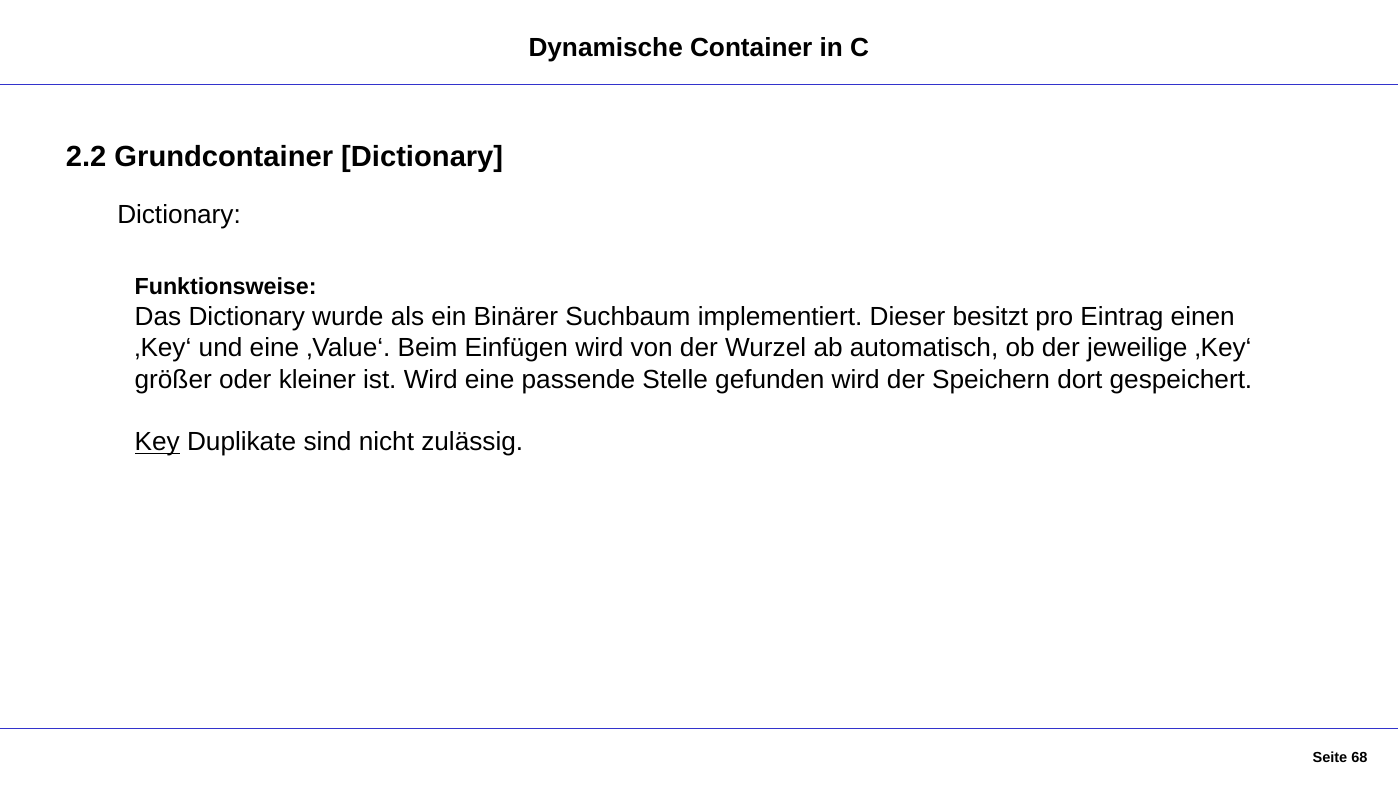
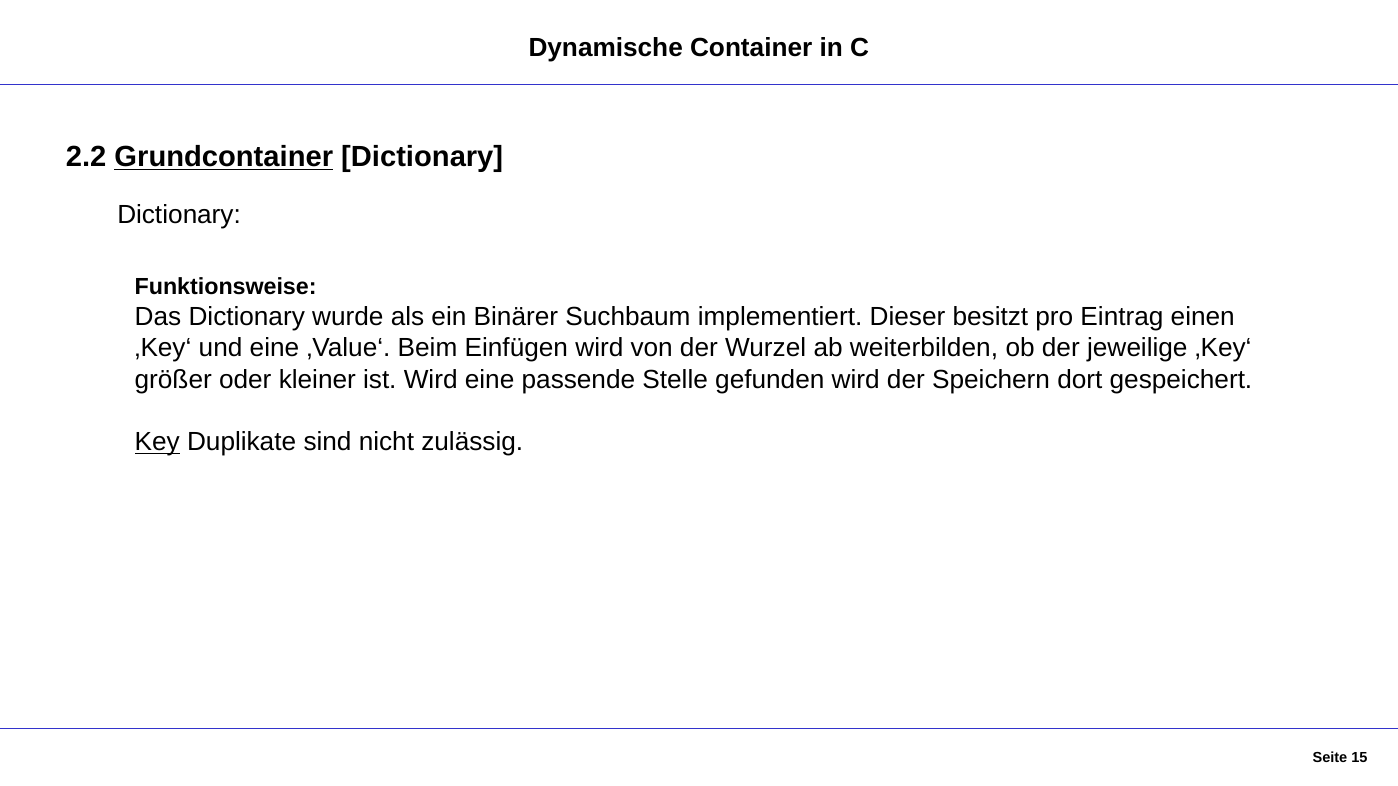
Grundcontainer underline: none -> present
automatisch: automatisch -> weiterbilden
68: 68 -> 15
